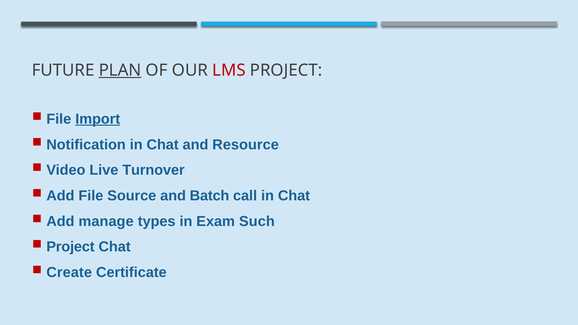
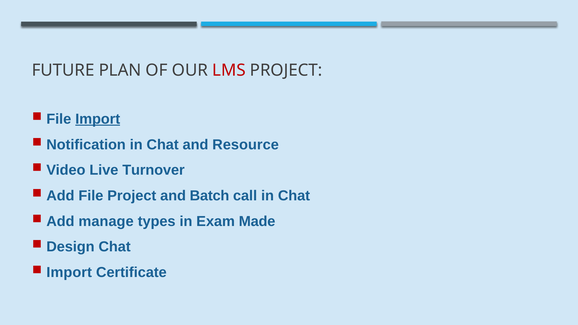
PLAN underline: present -> none
File Source: Source -> Project
Such: Such -> Made
Project at (71, 247): Project -> Design
Create at (69, 272): Create -> Import
